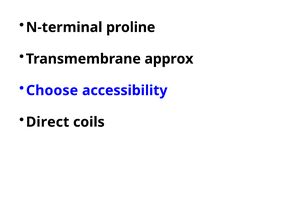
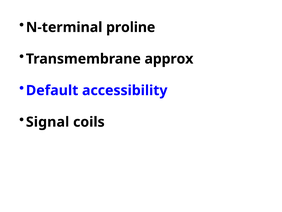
Choose: Choose -> Default
Direct: Direct -> Signal
